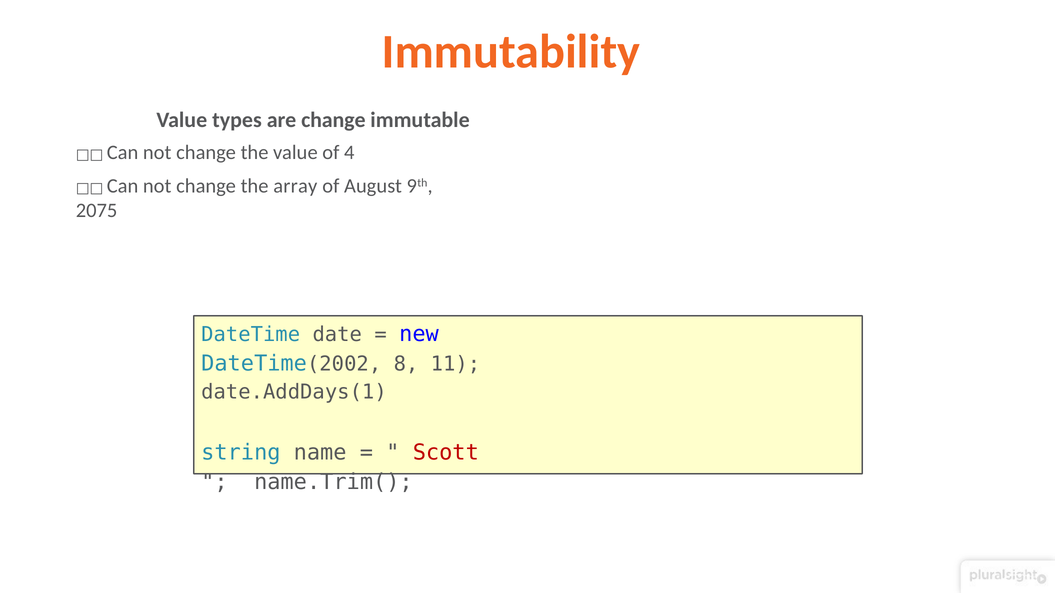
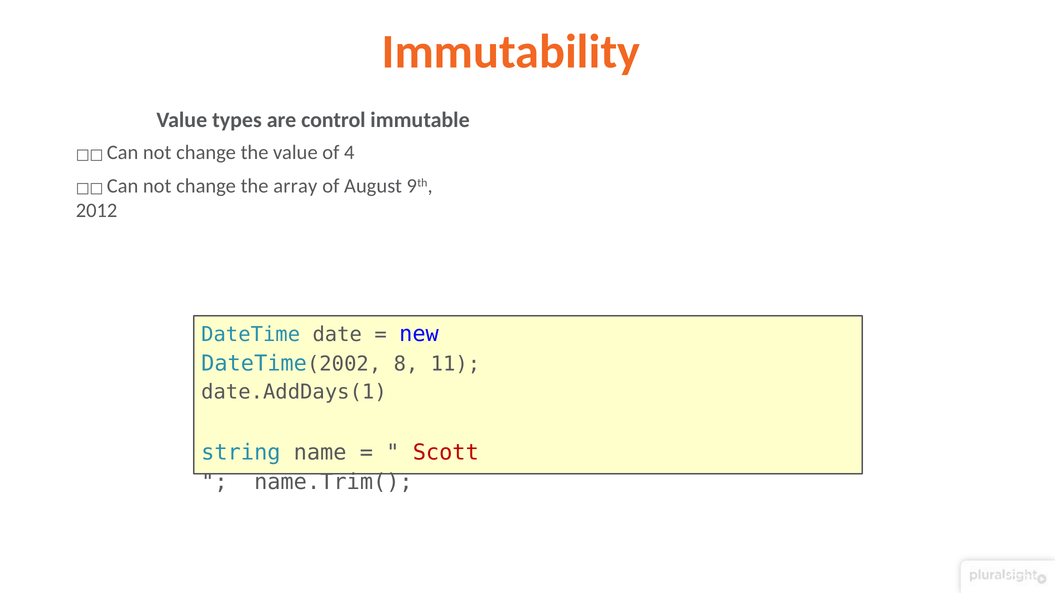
are change: change -> control
2075: 2075 -> 2012
